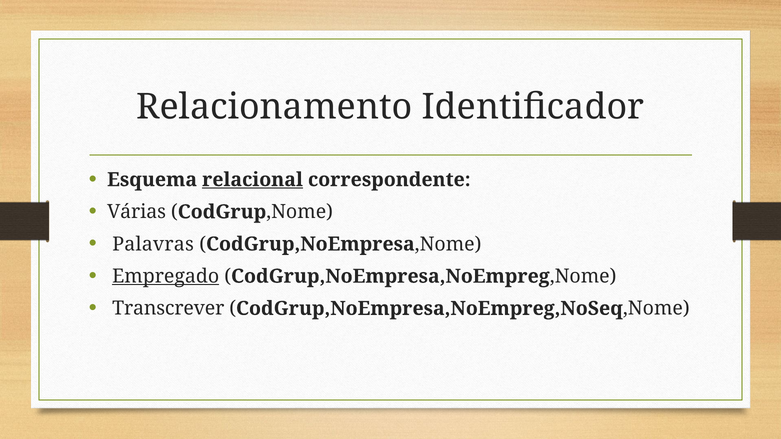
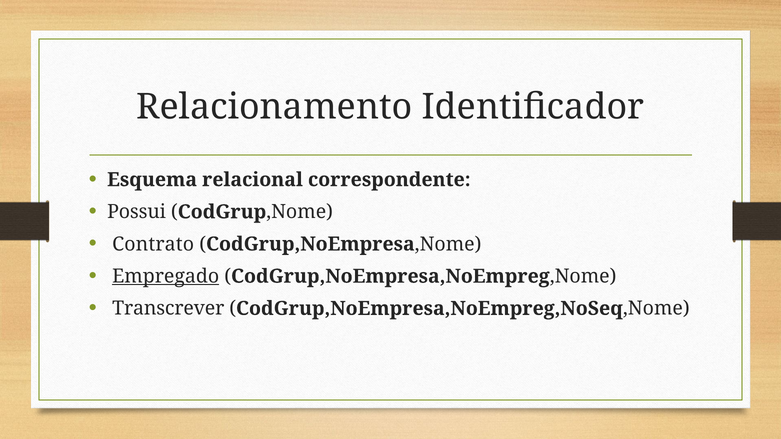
relacional underline: present -> none
Várias: Várias -> Possui
Palavras: Palavras -> Contrato
